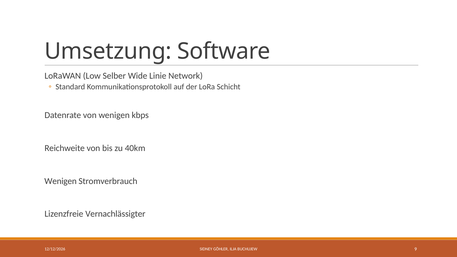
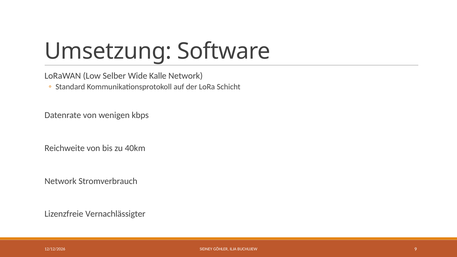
Linie: Linie -> Kalle
Wenigen at (61, 181): Wenigen -> Network
